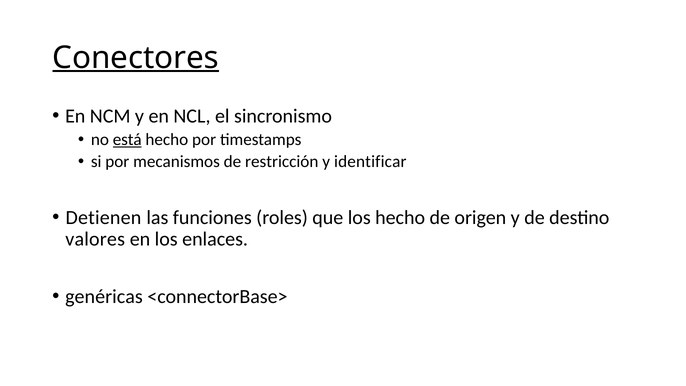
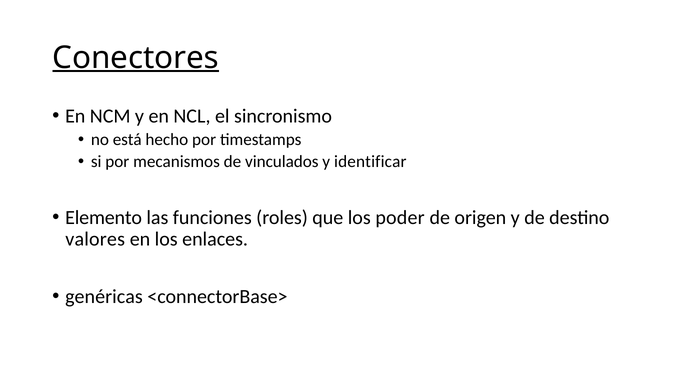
está underline: present -> none
restricción: restricción -> vinculados
Detienen: Detienen -> Elemento
los hecho: hecho -> poder
